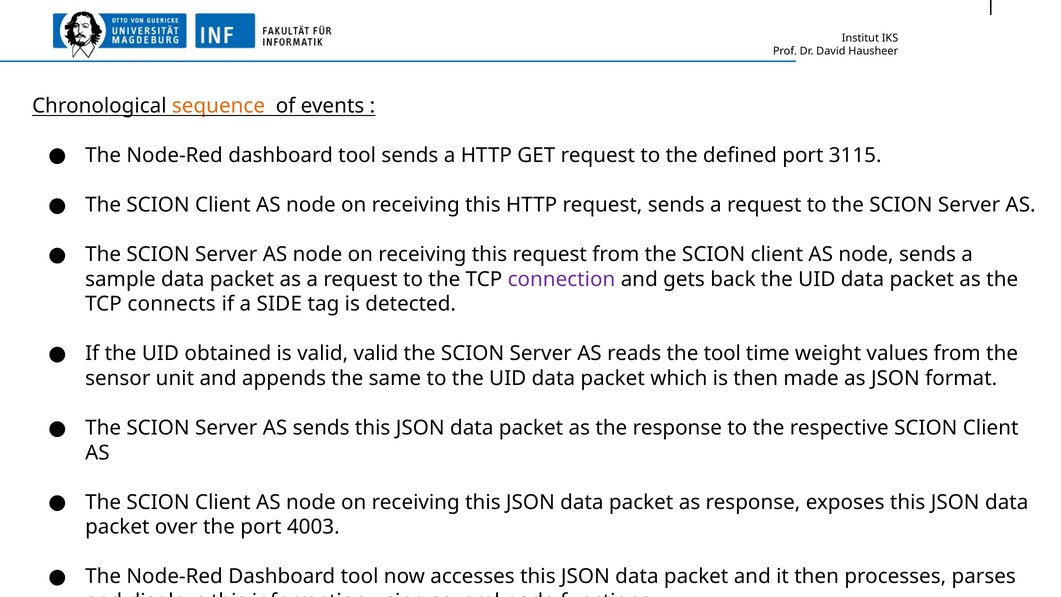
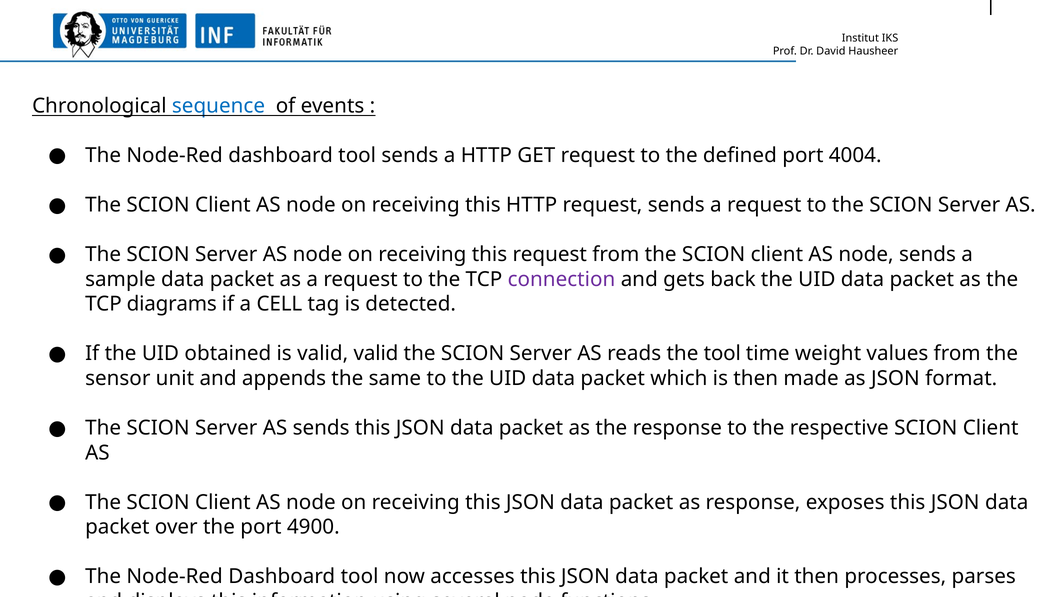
sequence colour: orange -> blue
3115: 3115 -> 4004
connects: connects -> diagrams
SIDE: SIDE -> CELL
4003: 4003 -> 4900
